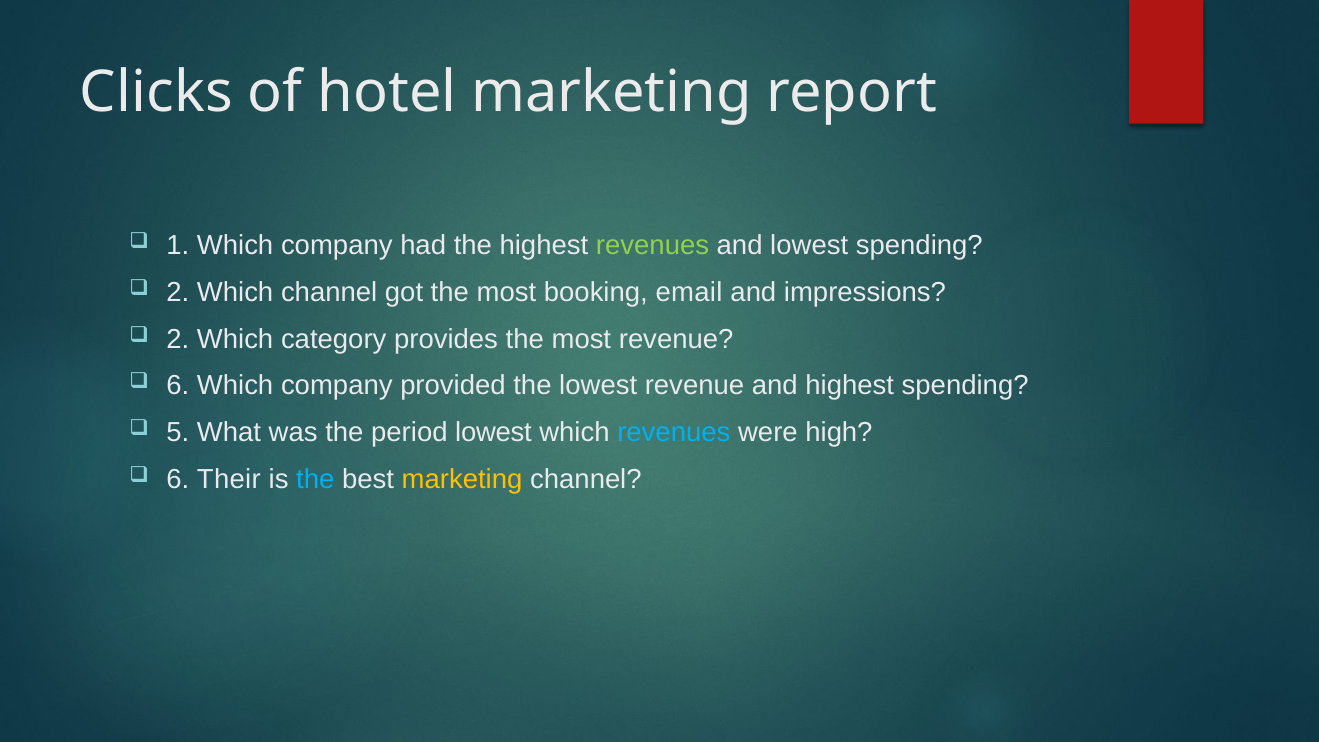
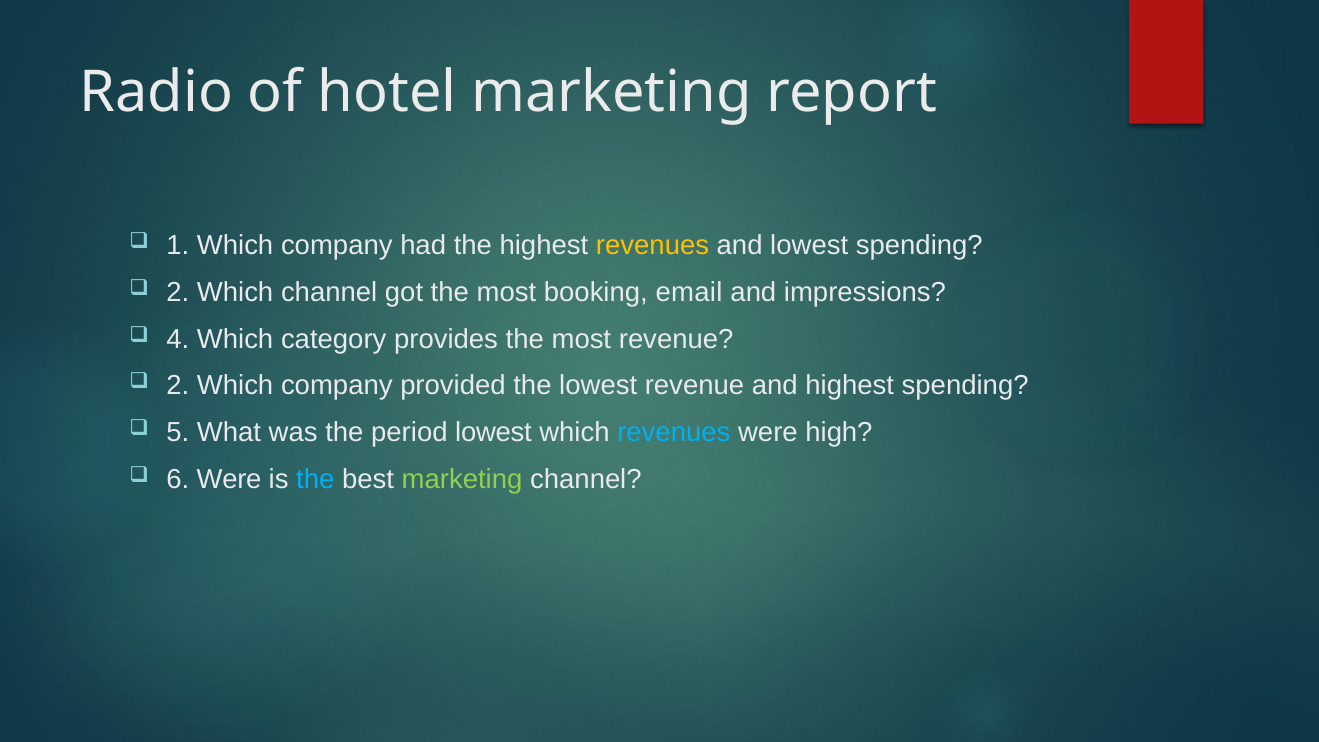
Clicks: Clicks -> Radio
revenues at (653, 245) colour: light green -> yellow
2 at (178, 339): 2 -> 4
6 at (178, 386): 6 -> 2
6 Their: Their -> Were
marketing at (462, 479) colour: yellow -> light green
